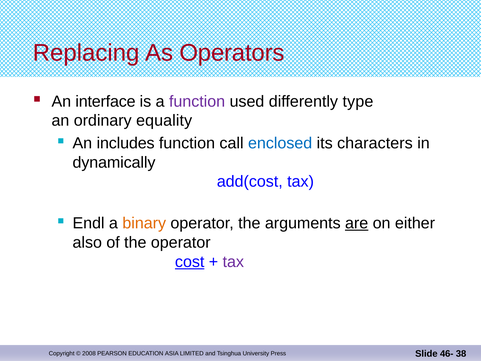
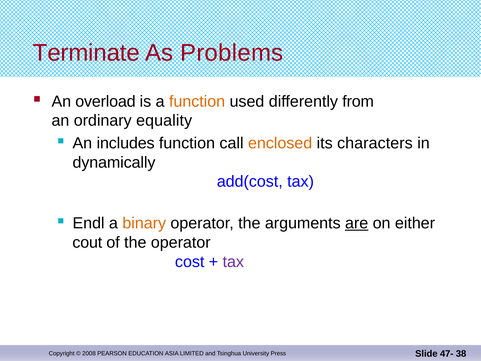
Replacing: Replacing -> Terminate
Operators: Operators -> Problems
interface: interface -> overload
function at (197, 101) colour: purple -> orange
type: type -> from
enclosed colour: blue -> orange
also: also -> cout
cost underline: present -> none
46-: 46- -> 47-
